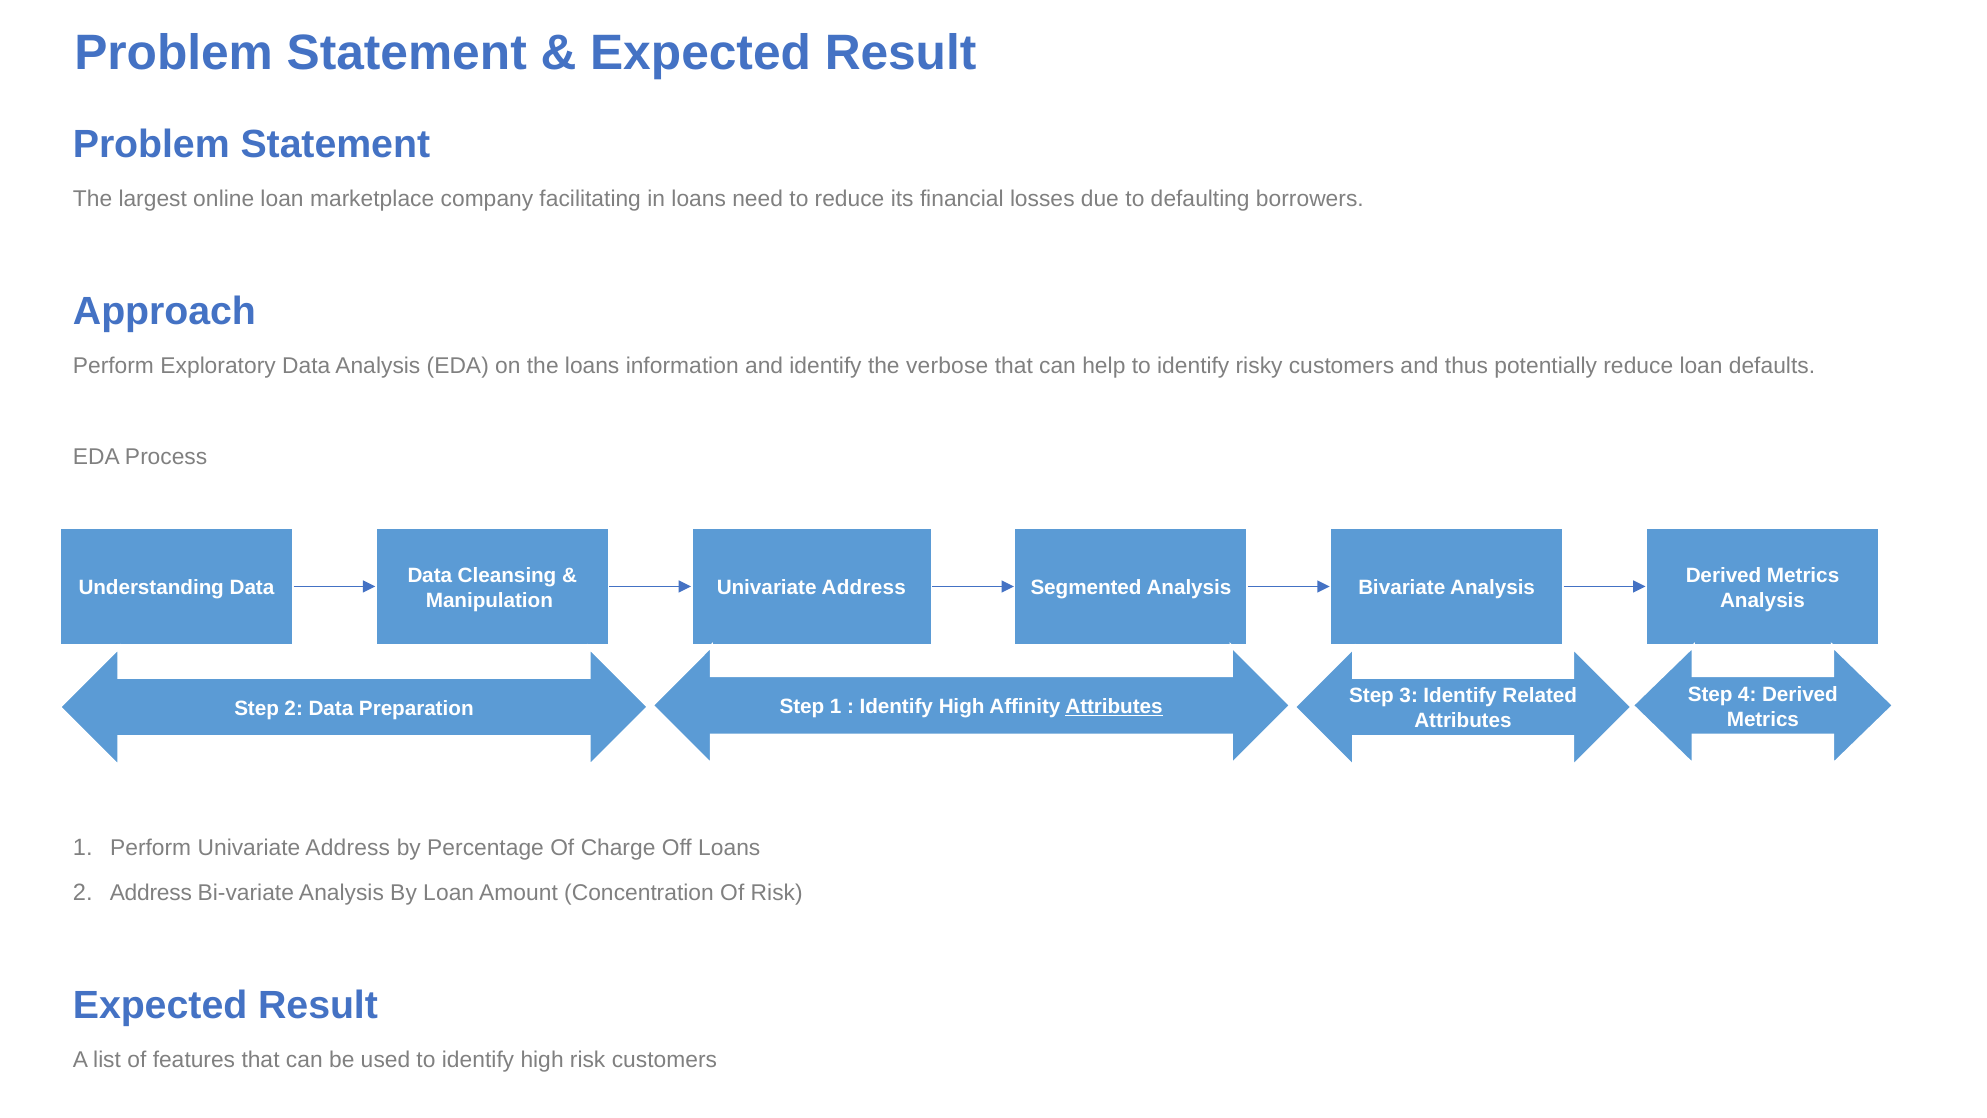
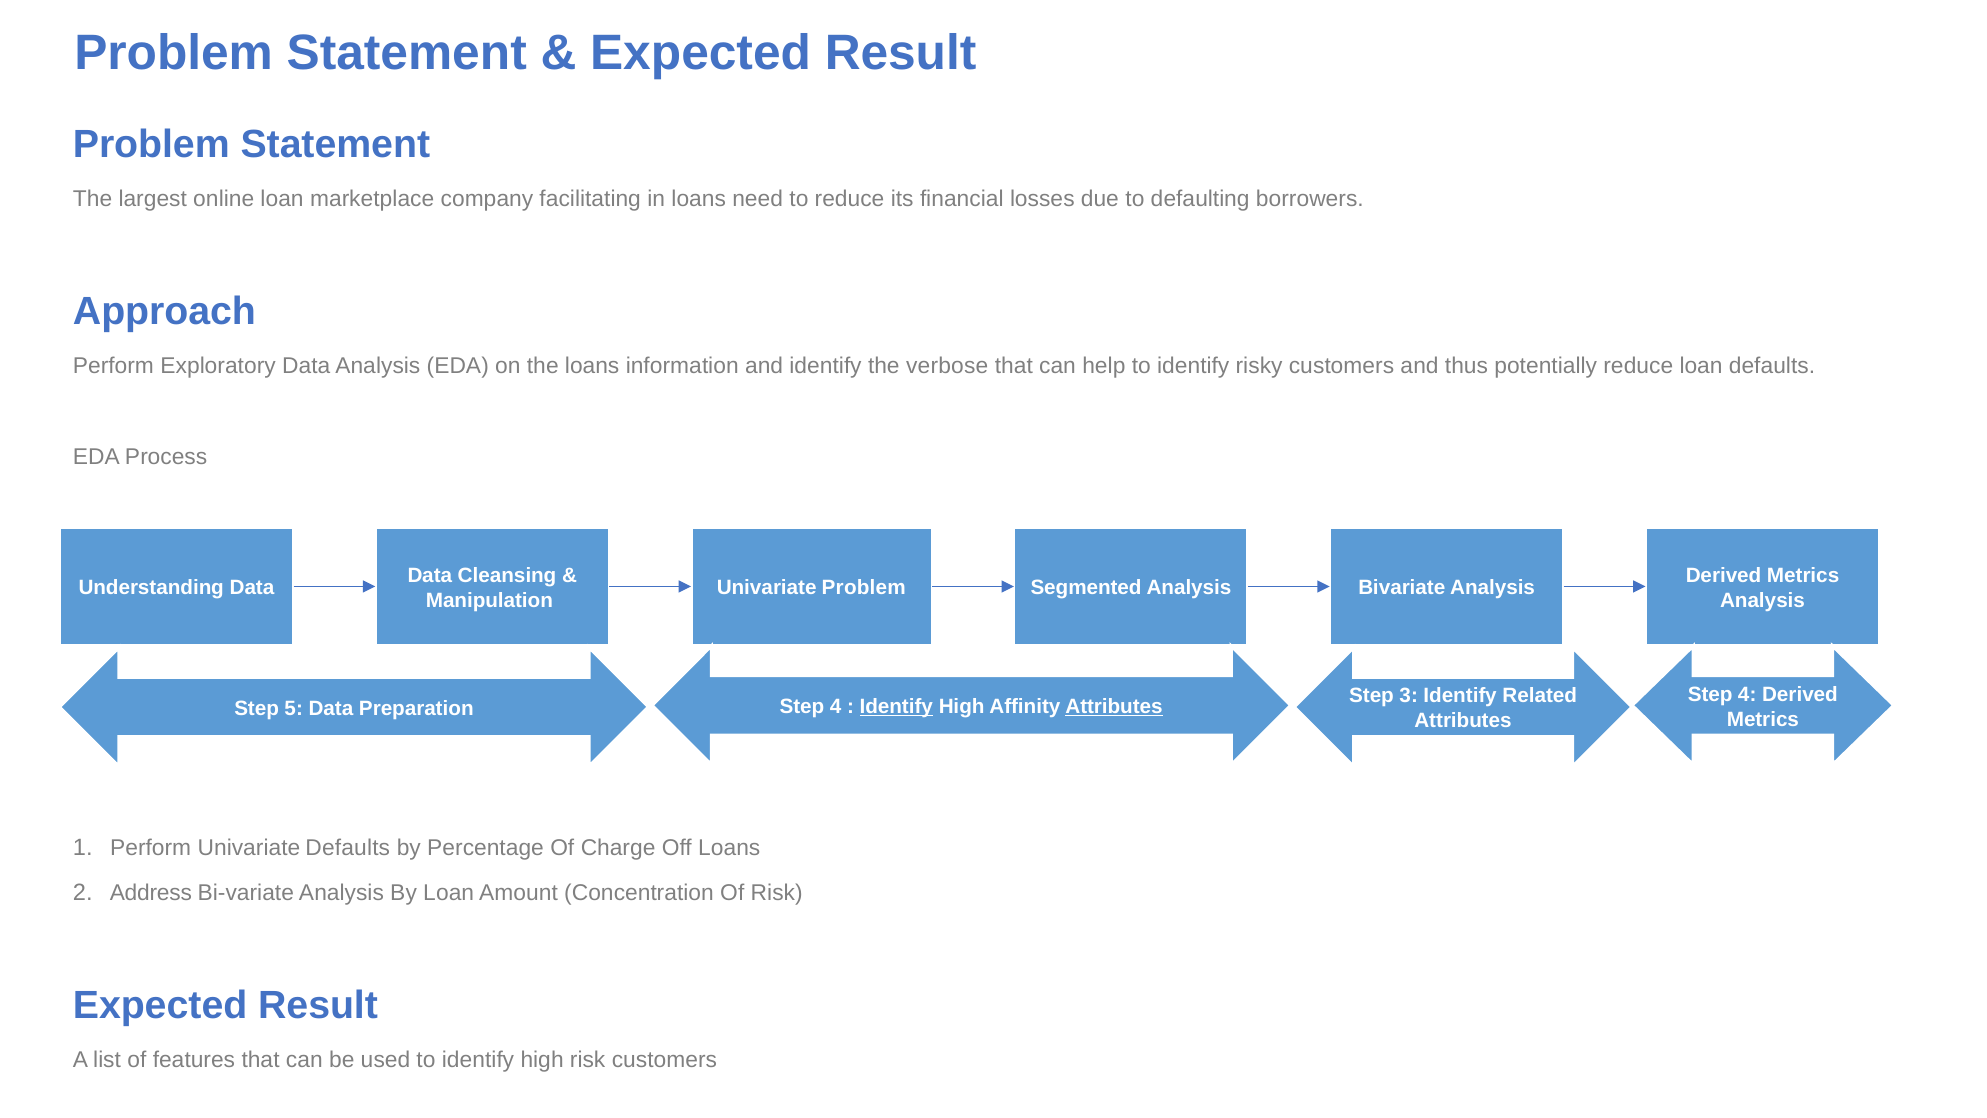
Address at (864, 588): Address -> Problem
Step 2: 2 -> 5
Preparation Step 1: 1 -> 4
Identify at (896, 707) underline: none -> present
Perform Univariate Address: Address -> Defaults
